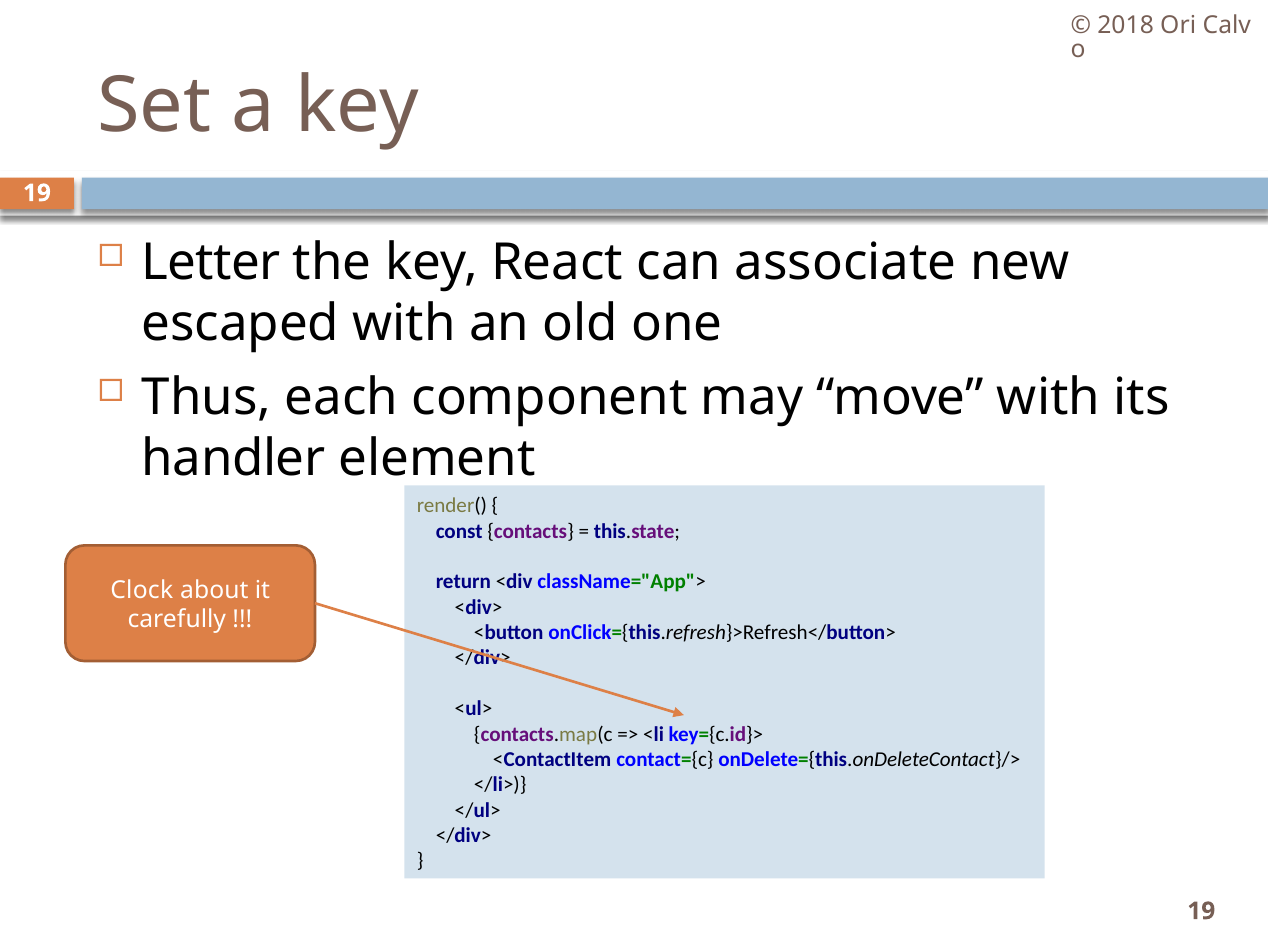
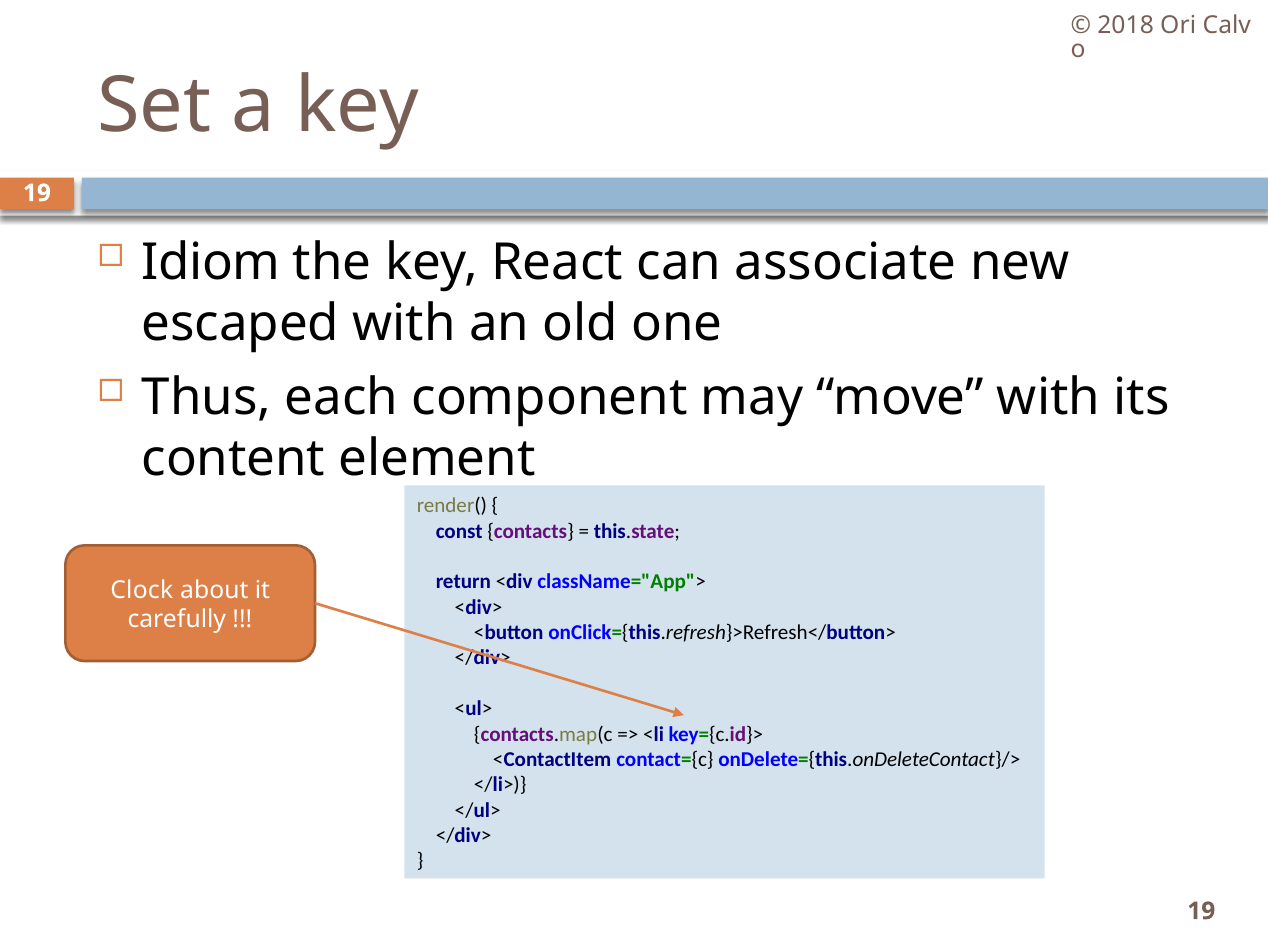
Letter: Letter -> Idiom
handler: handler -> content
